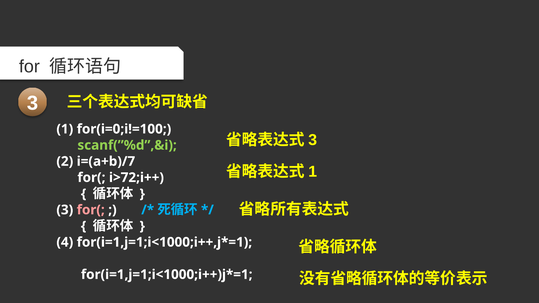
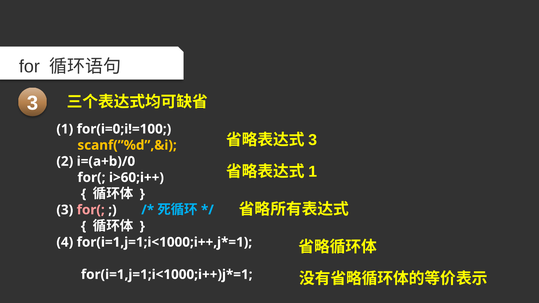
scanf(”%d”,&i colour: light green -> yellow
i=(a+b)/7: i=(a+b)/7 -> i=(a+b)/0
i>72;i++: i>72;i++ -> i>60;i++
